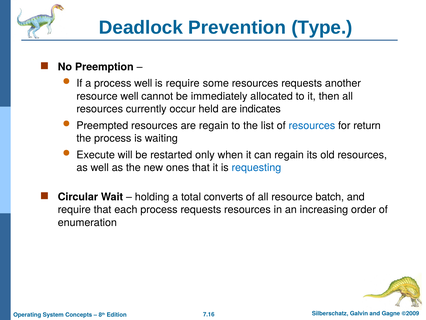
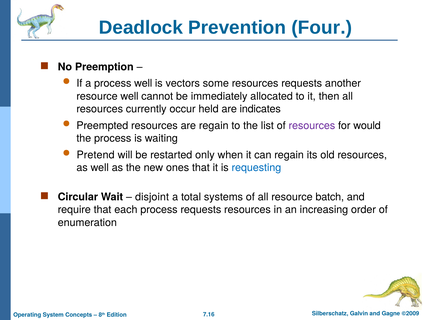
Type: Type -> Four
is require: require -> vectors
resources at (312, 125) colour: blue -> purple
return: return -> would
Execute: Execute -> Pretend
holding: holding -> disjoint
converts: converts -> systems
